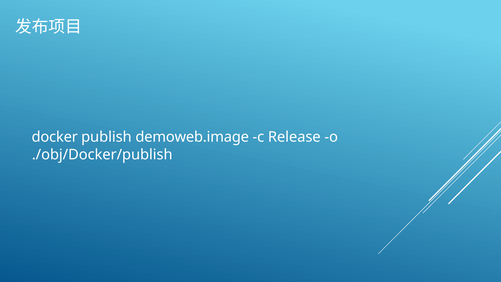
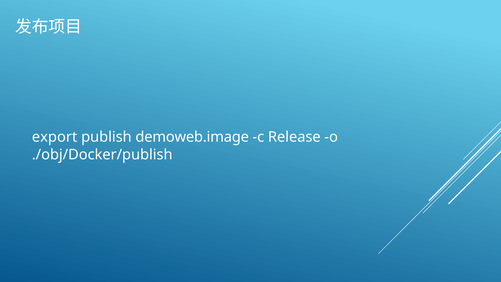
docker: docker -> export
